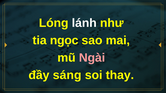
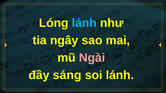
lánh at (84, 23) colour: white -> light blue
ngọc: ngọc -> ngây
soi thay: thay -> lánh
